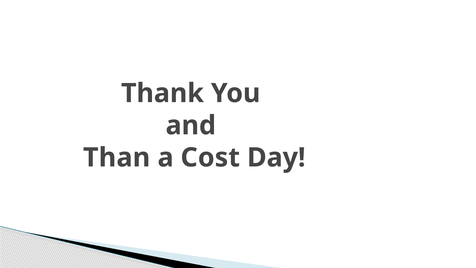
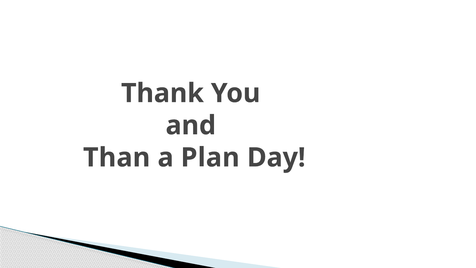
Cost: Cost -> Plan
